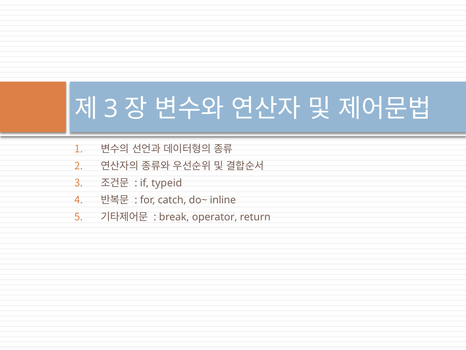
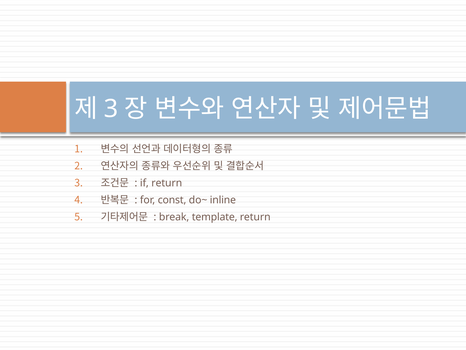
if typeid: typeid -> return
catch: catch -> const
operator: operator -> template
